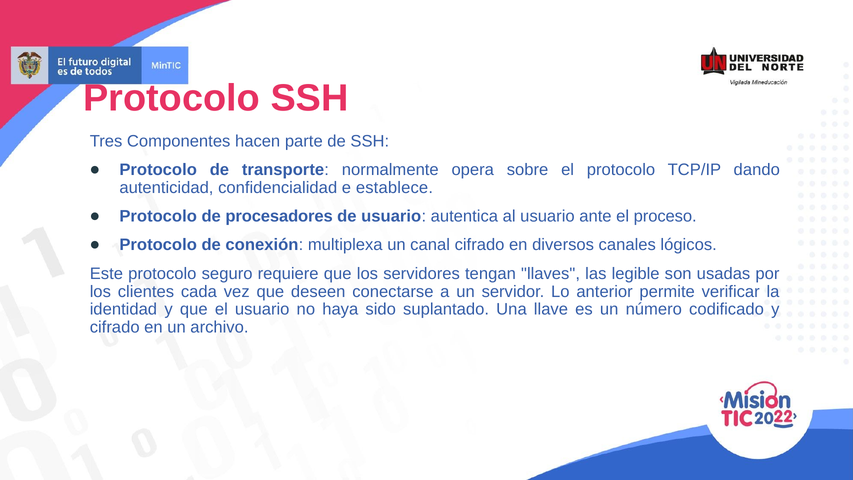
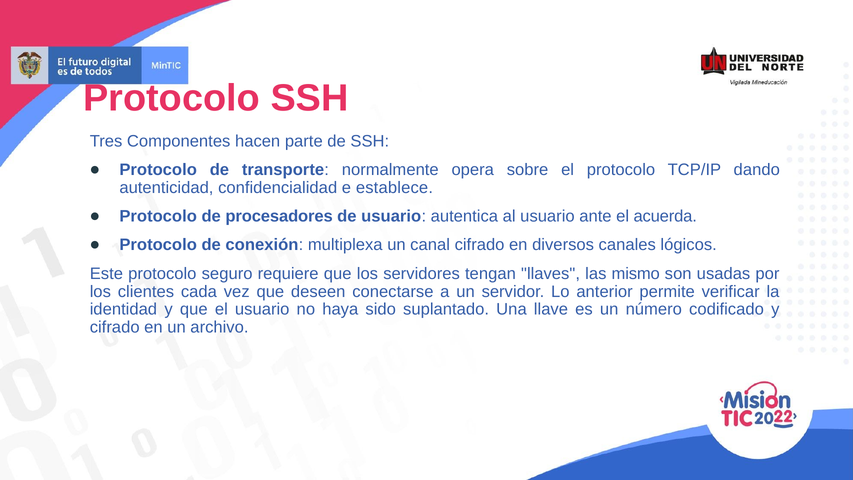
proceso: proceso -> acuerda
legible: legible -> mismo
